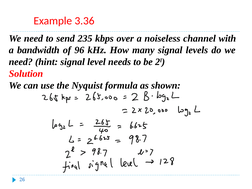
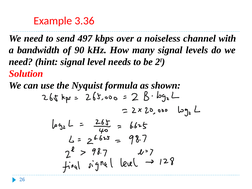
235: 235 -> 497
96: 96 -> 90
